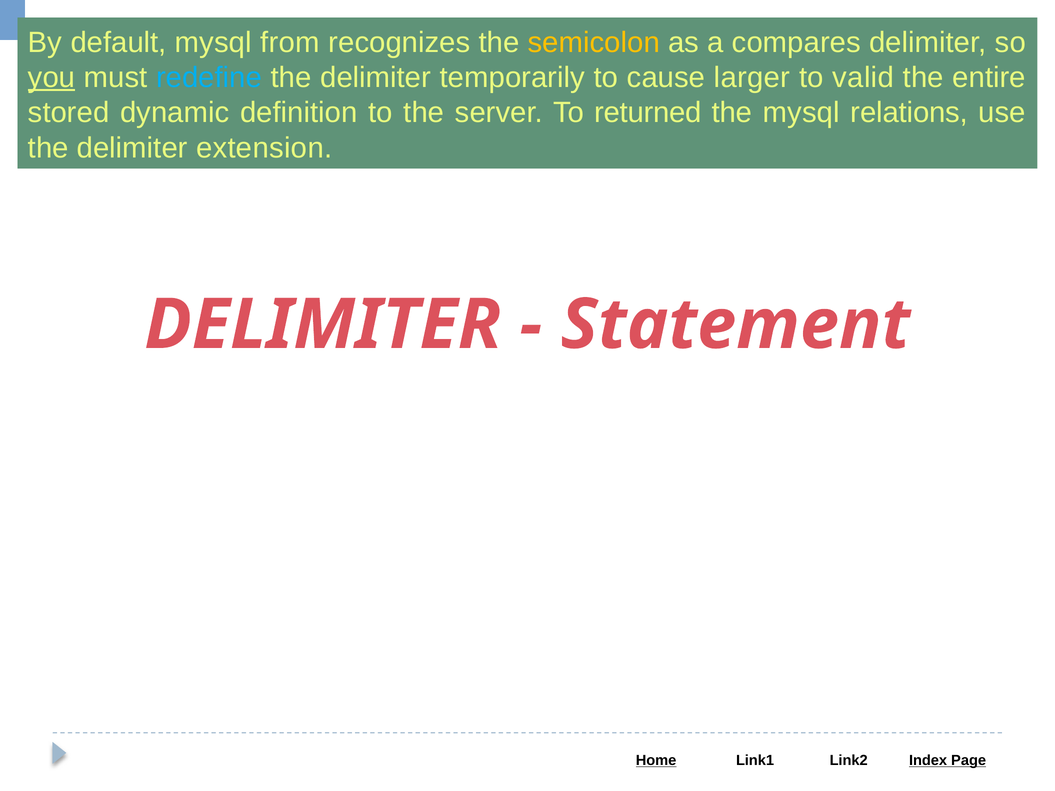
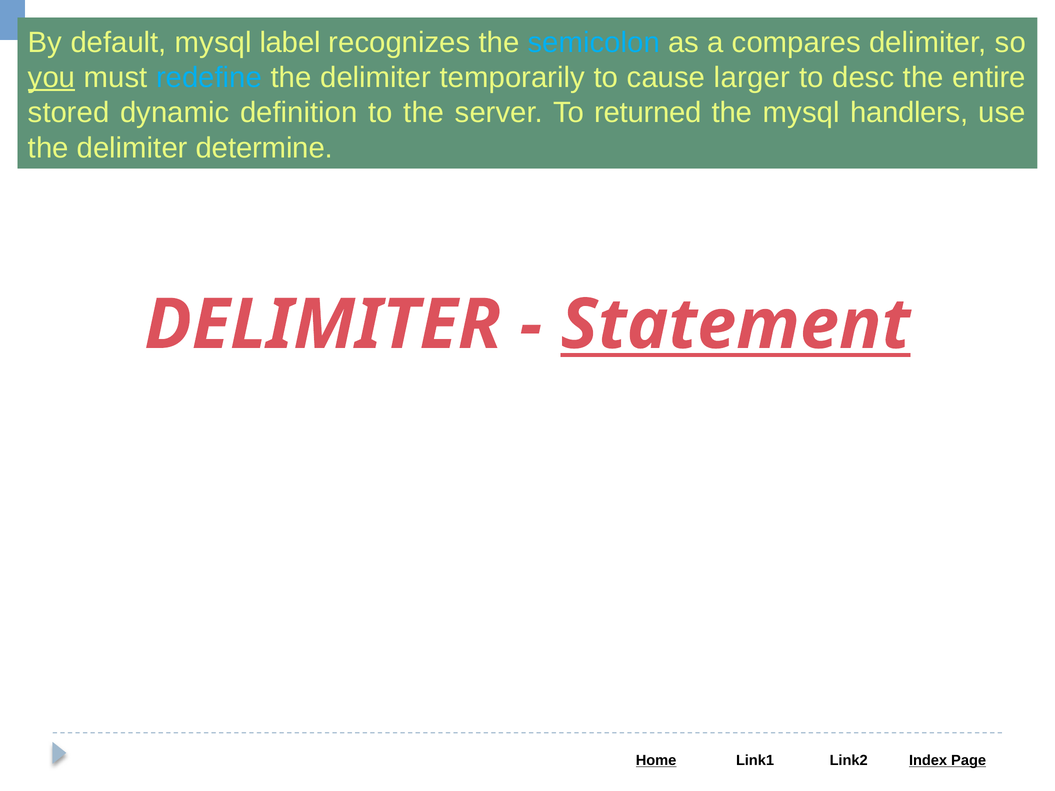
from: from -> label
semicolon colour: yellow -> light blue
valid: valid -> desc
relations: relations -> handlers
extension: extension -> determine
Statement underline: none -> present
